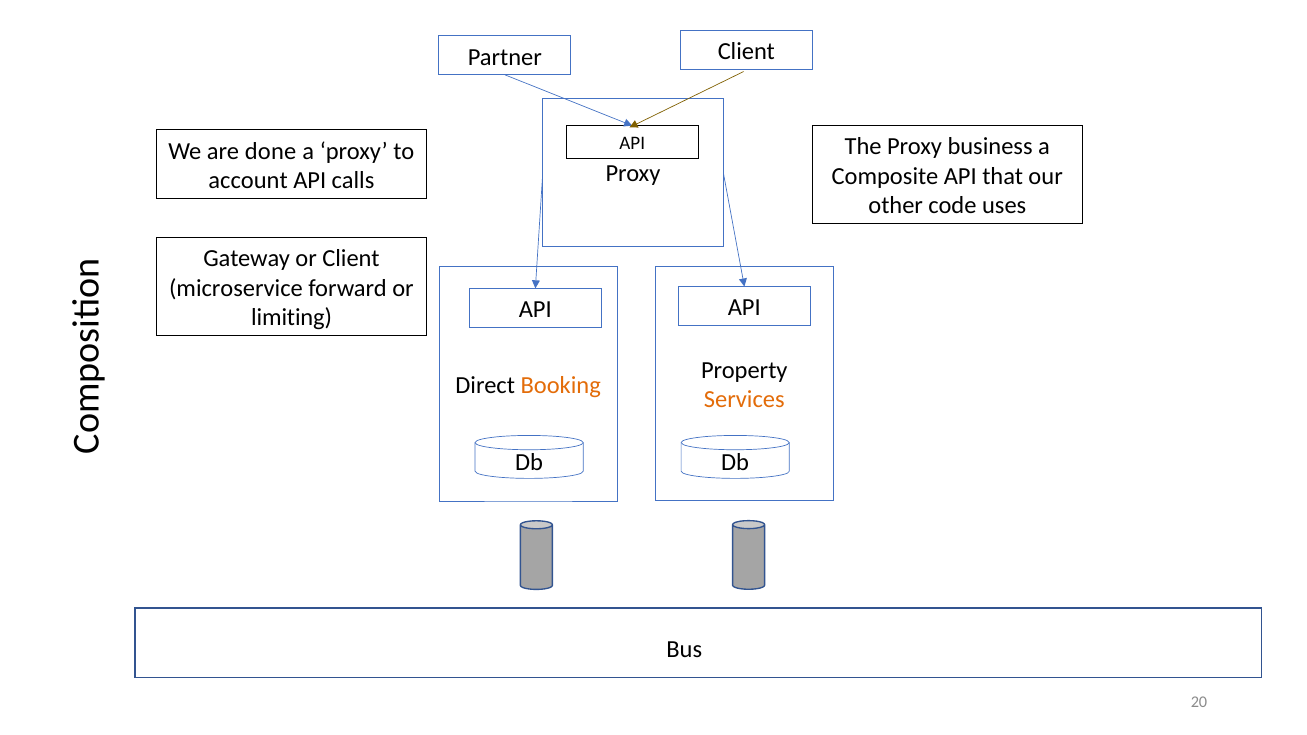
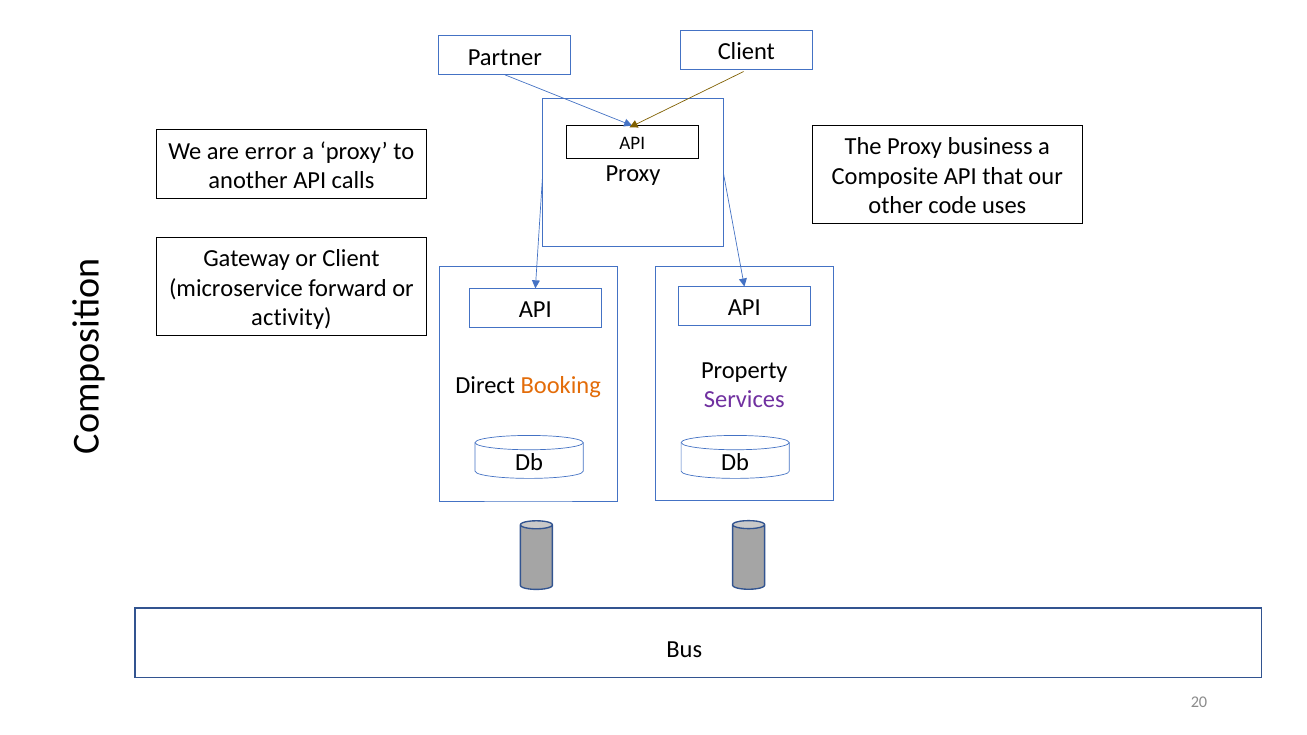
done: done -> error
account: account -> another
limiting: limiting -> activity
Services colour: orange -> purple
